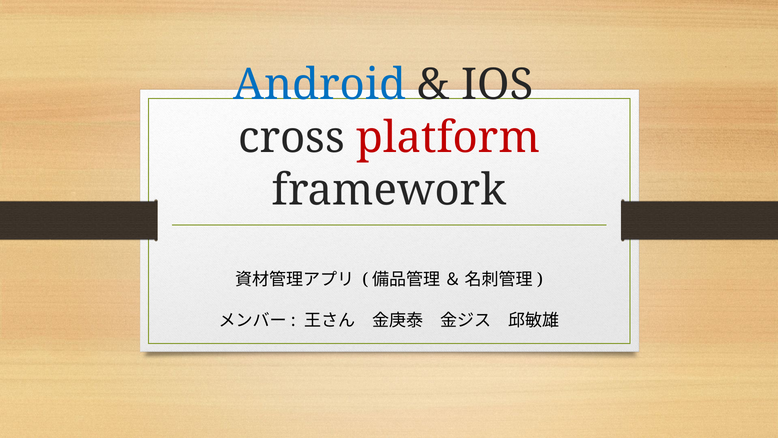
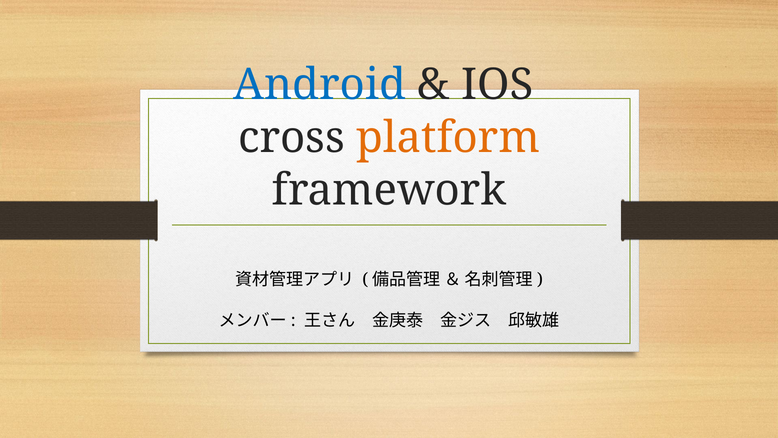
platform colour: red -> orange
